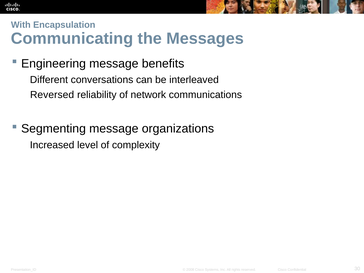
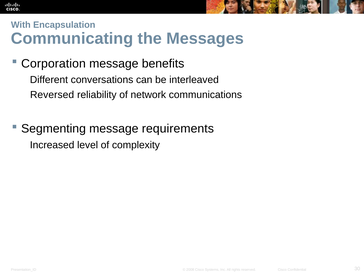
Engineering: Engineering -> Corporation
organizations: organizations -> requirements
